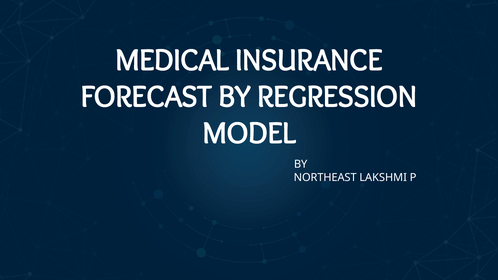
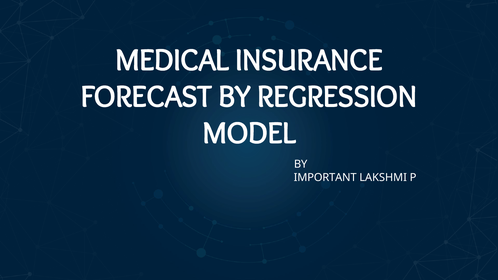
NORTHEAST: NORTHEAST -> IMPORTANT
